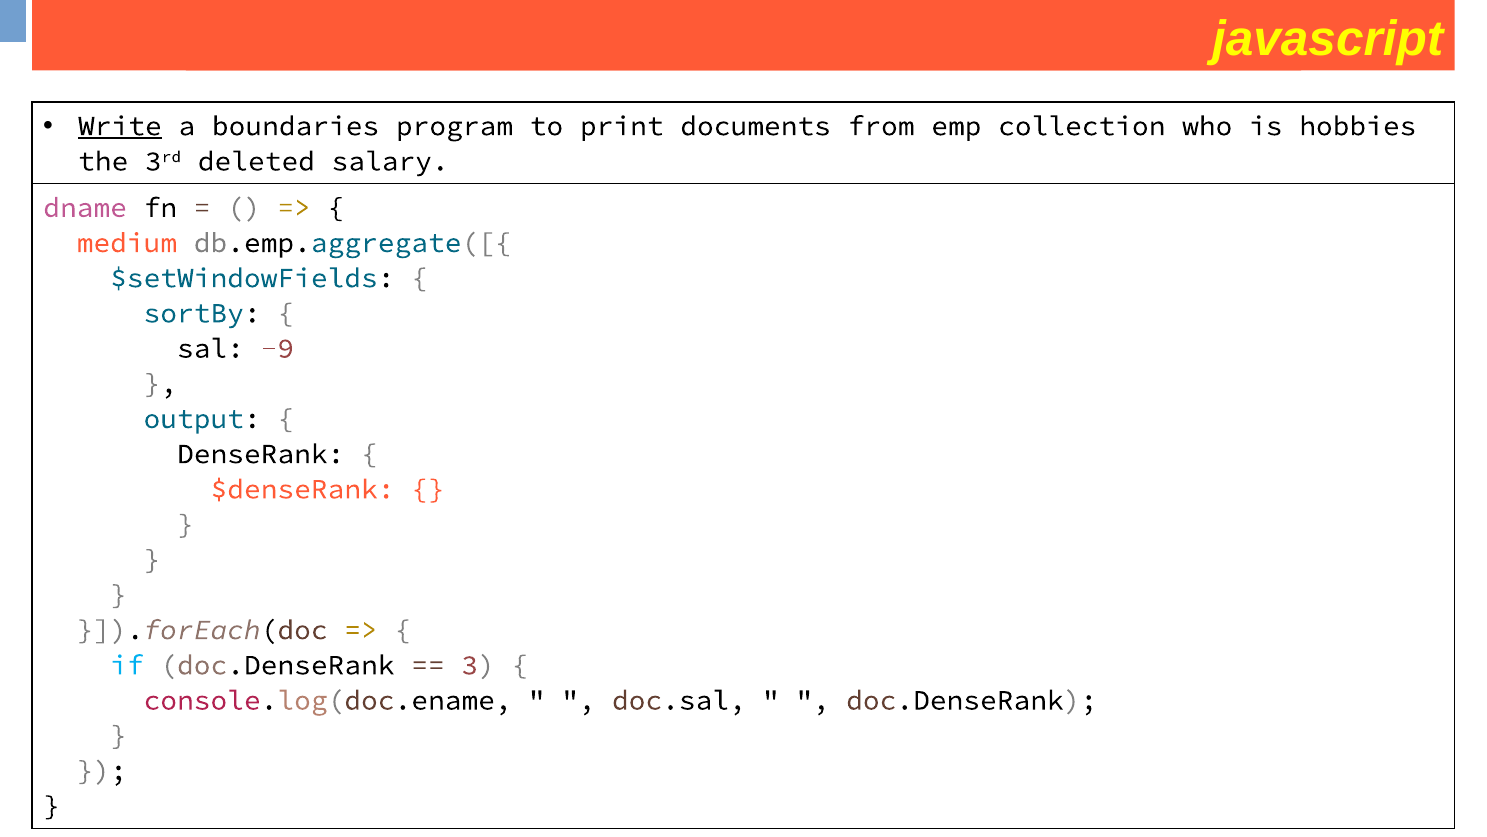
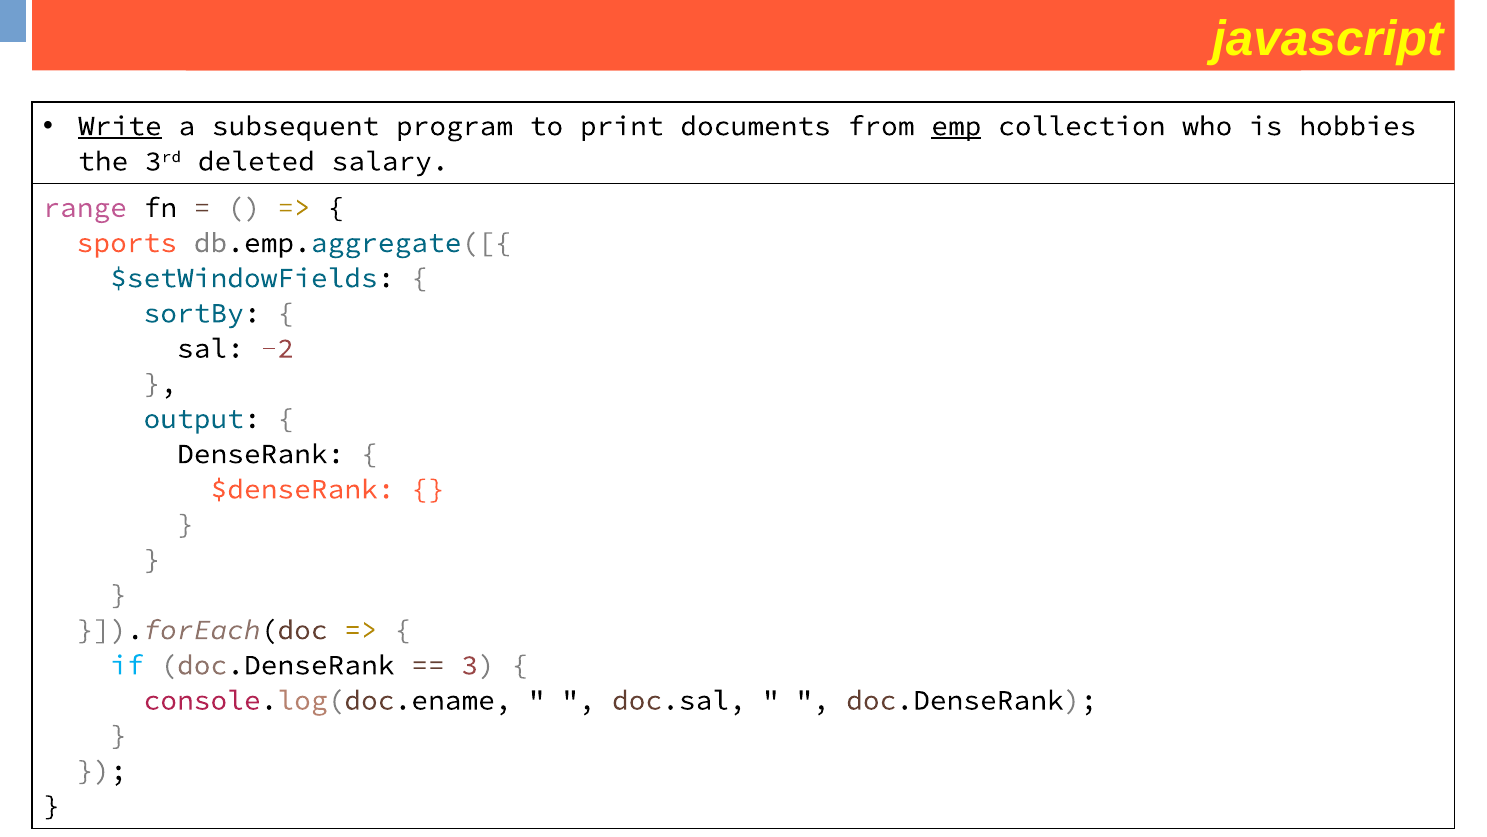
boundaries: boundaries -> subsequent
emp underline: none -> present
dname: dname -> range
medium: medium -> sports
-9: -9 -> -2
